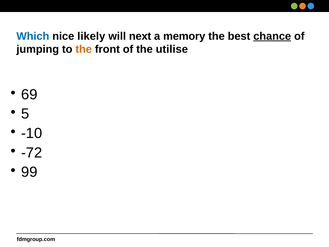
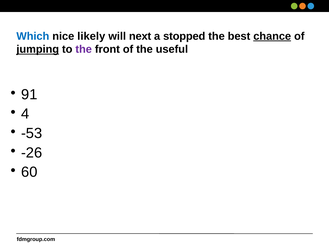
memory: memory -> stopped
jumping underline: none -> present
the at (84, 49) colour: orange -> purple
utilise: utilise -> useful
69: 69 -> 91
5: 5 -> 4
-10: -10 -> -53
-72: -72 -> -26
99: 99 -> 60
